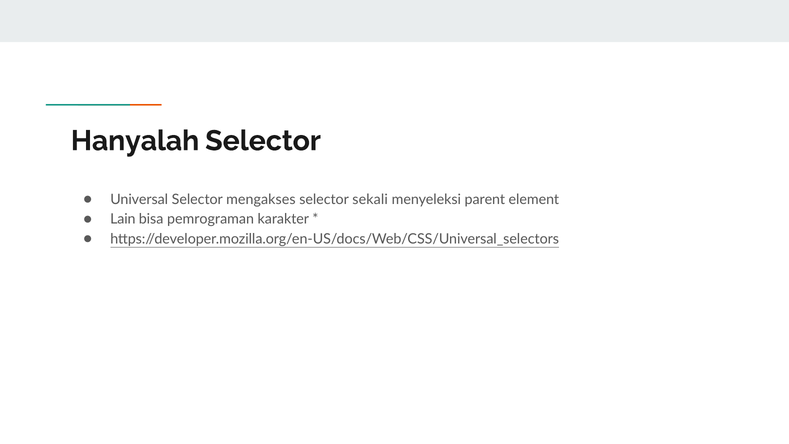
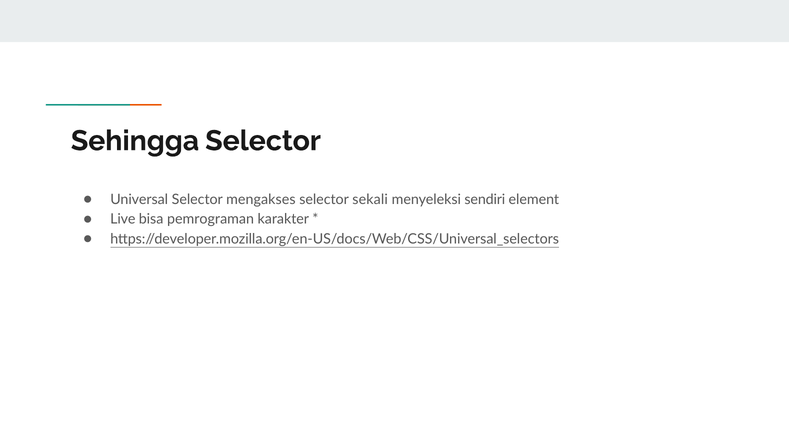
Hanyalah: Hanyalah -> Sehingga
parent: parent -> sendiri
Lain: Lain -> Live
